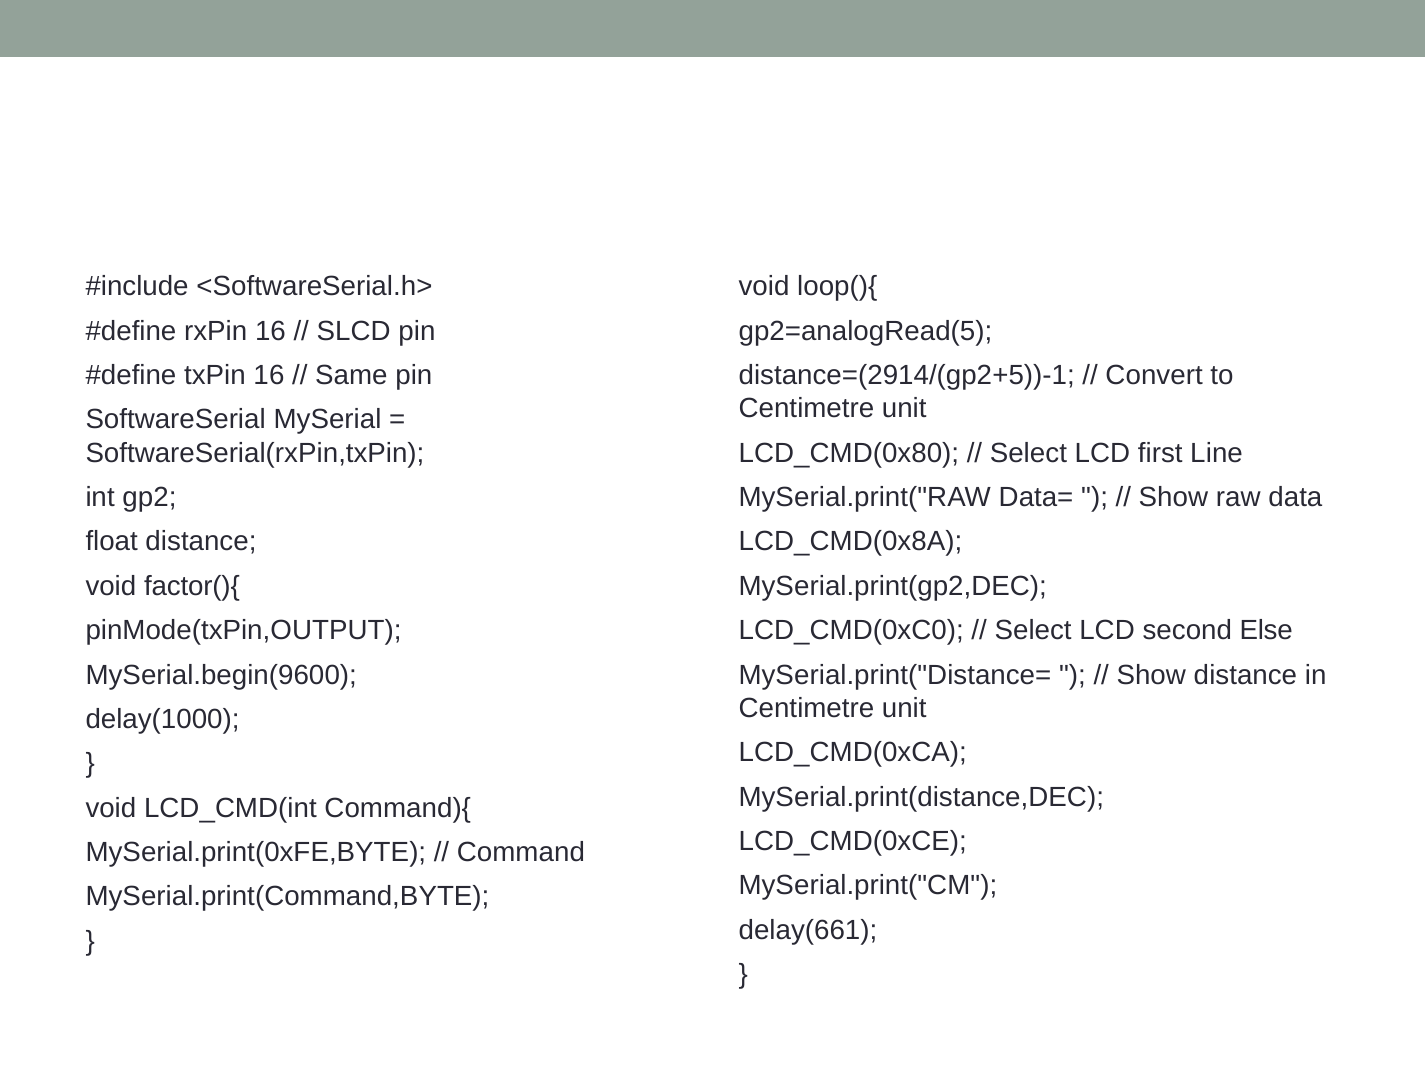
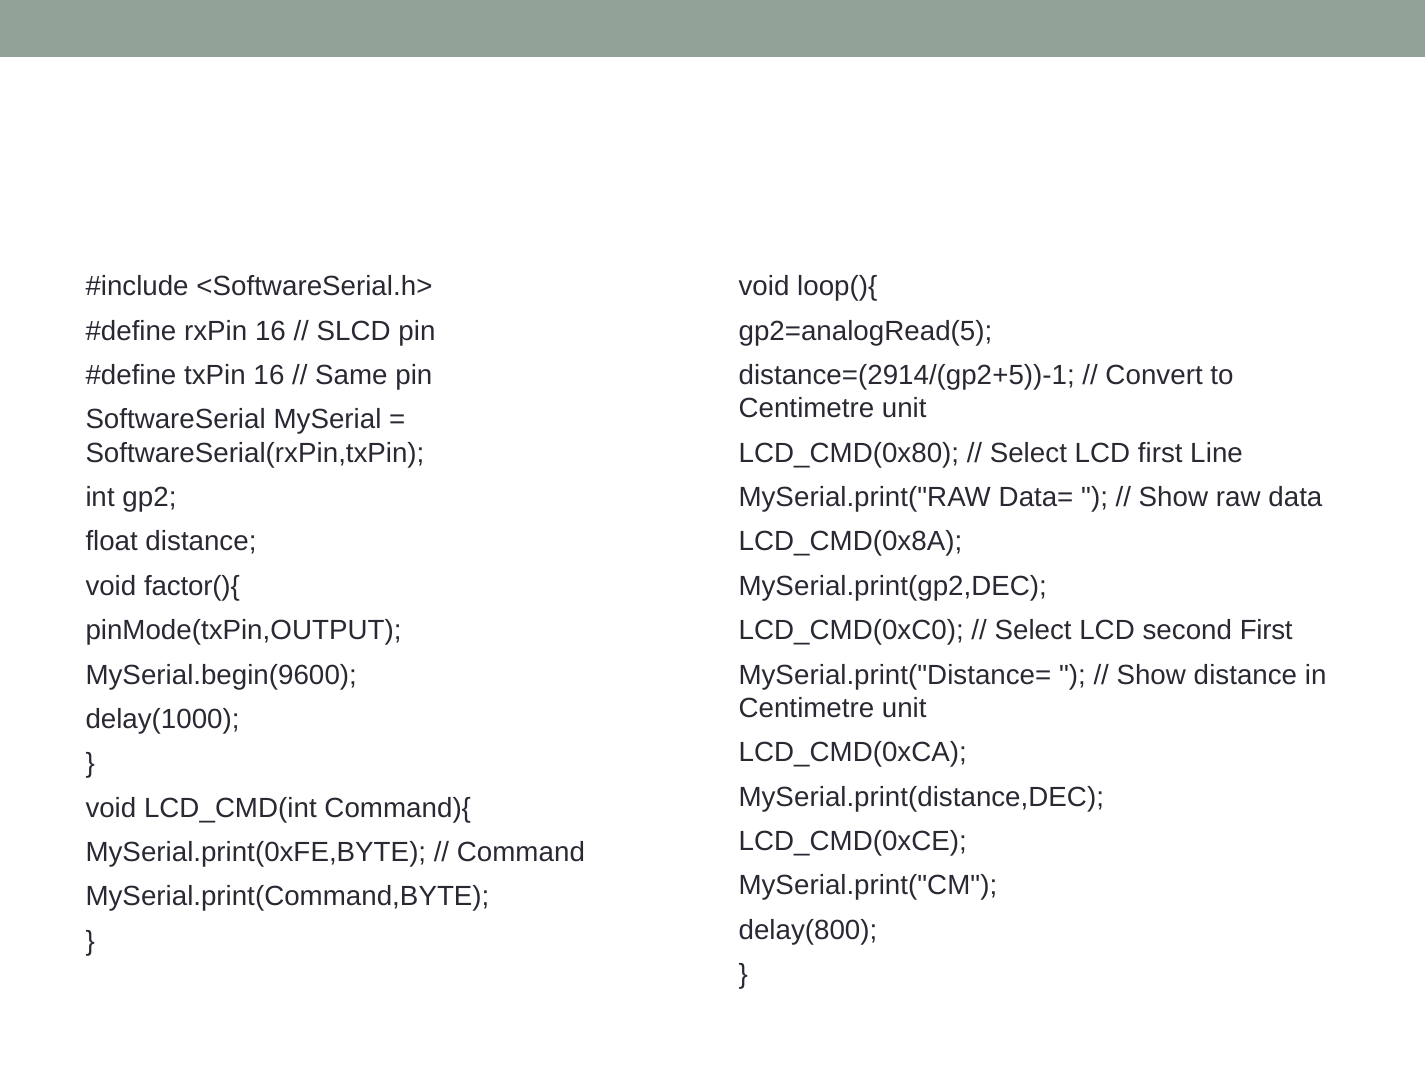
second Else: Else -> First
delay(661: delay(661 -> delay(800
